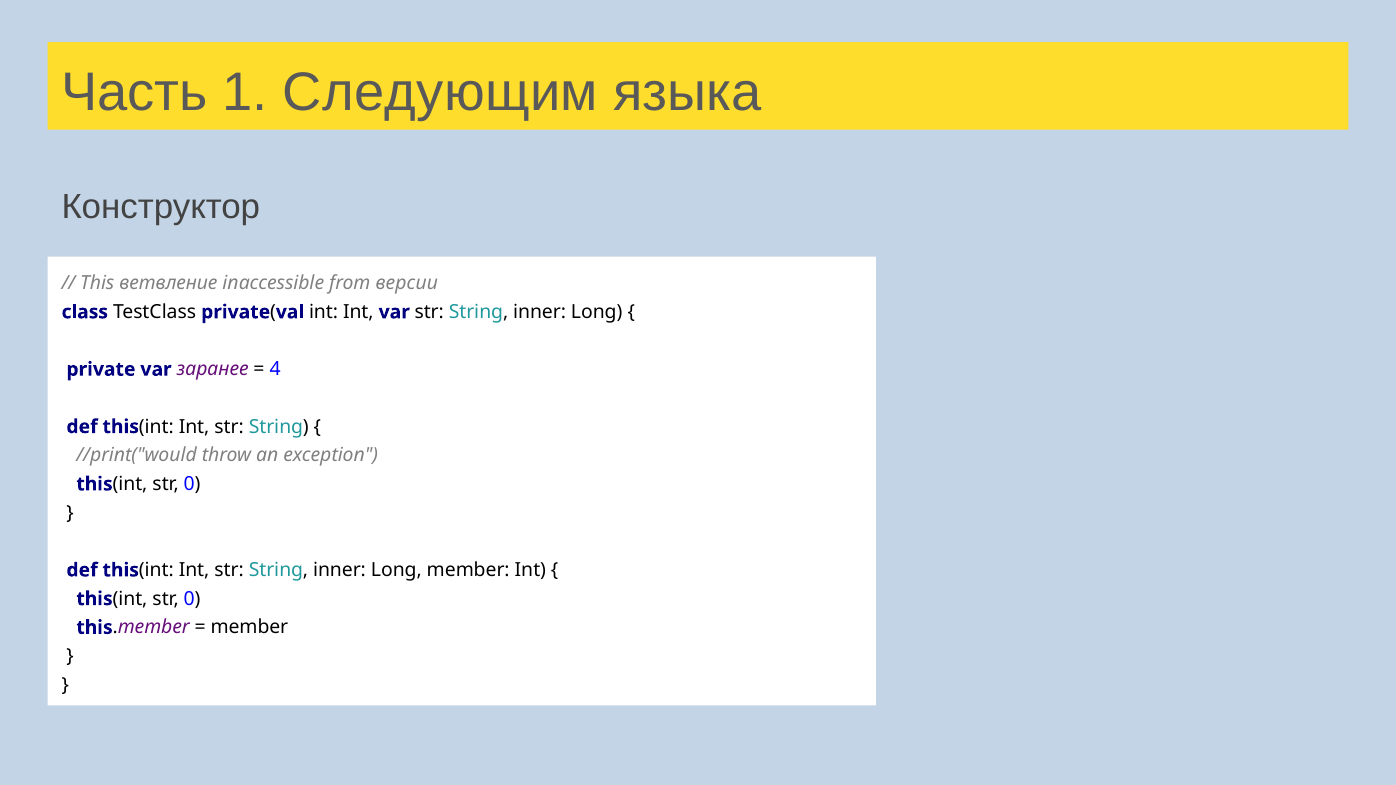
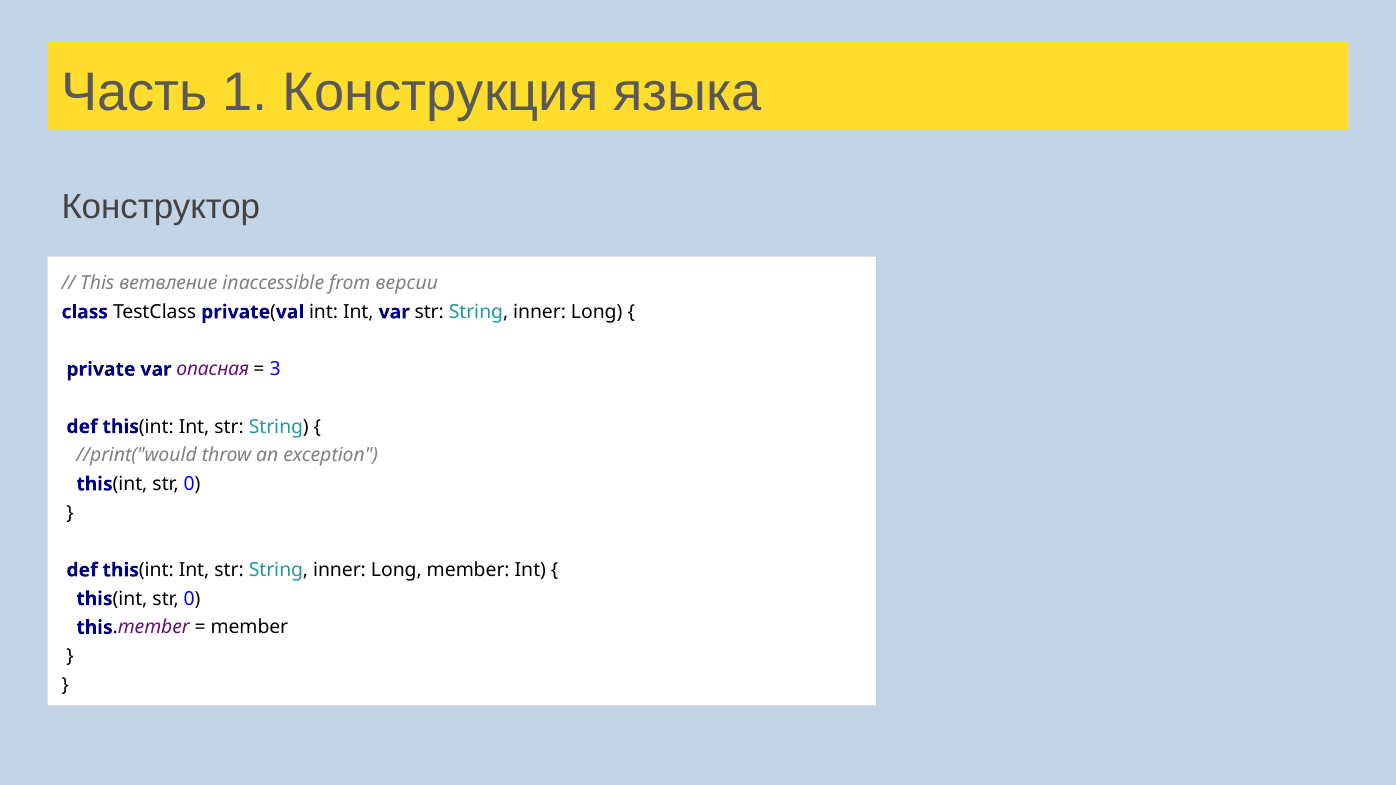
Следующим: Следующим -> Конструкция
заранее: заранее -> опасная
4: 4 -> 3
